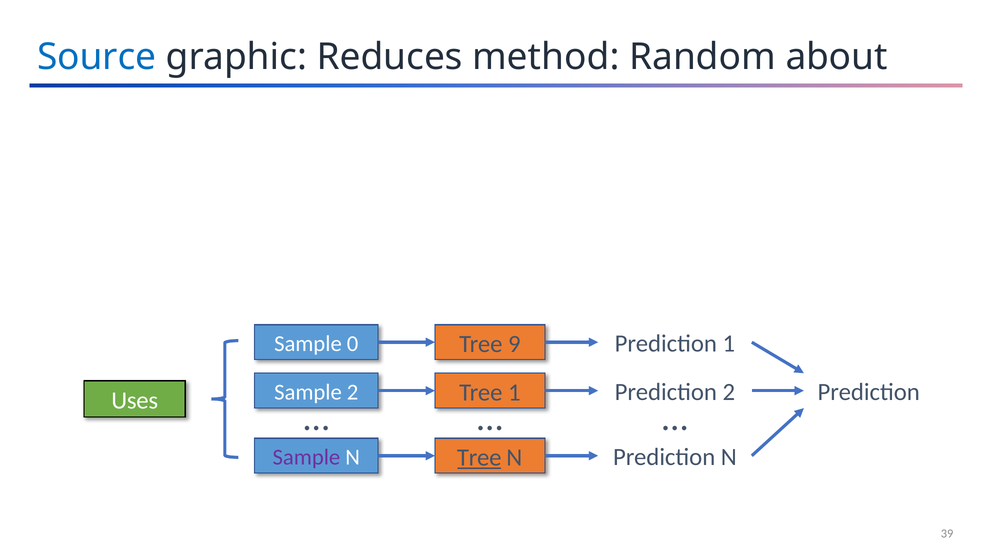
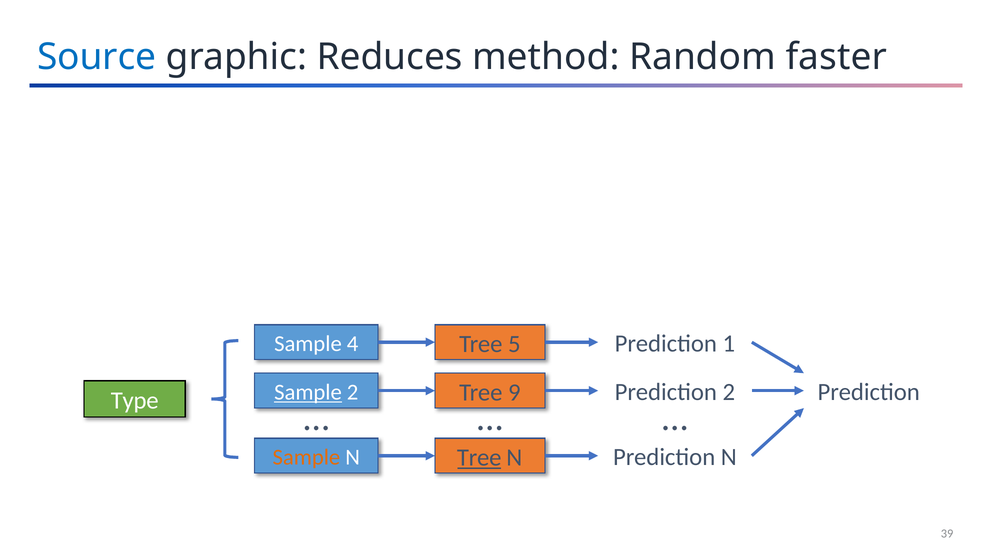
about: about -> faster
0: 0 -> 4
9: 9 -> 5
Sample at (308, 392) underline: none -> present
Tree 1: 1 -> 9
Uses: Uses -> Type
Sample at (306, 457) colour: purple -> orange
